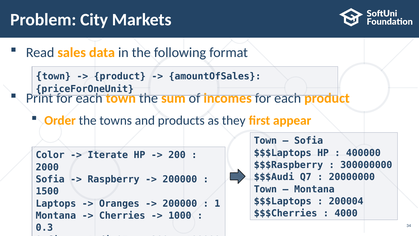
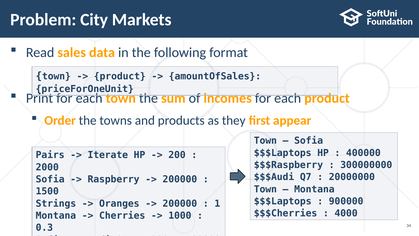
Color: Color -> Pairs
200004: 200004 -> 900000
Laptops: Laptops -> Strings
